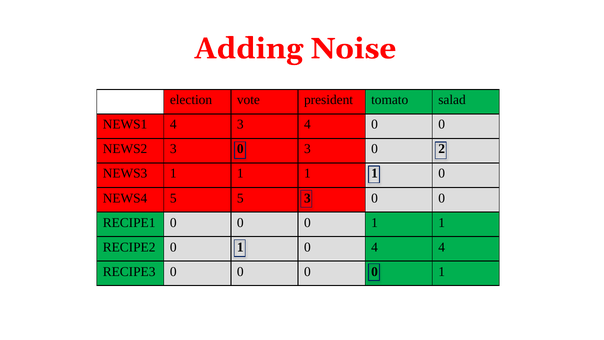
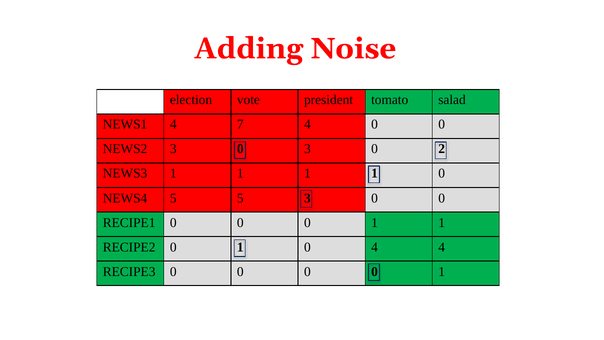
4 3: 3 -> 7
